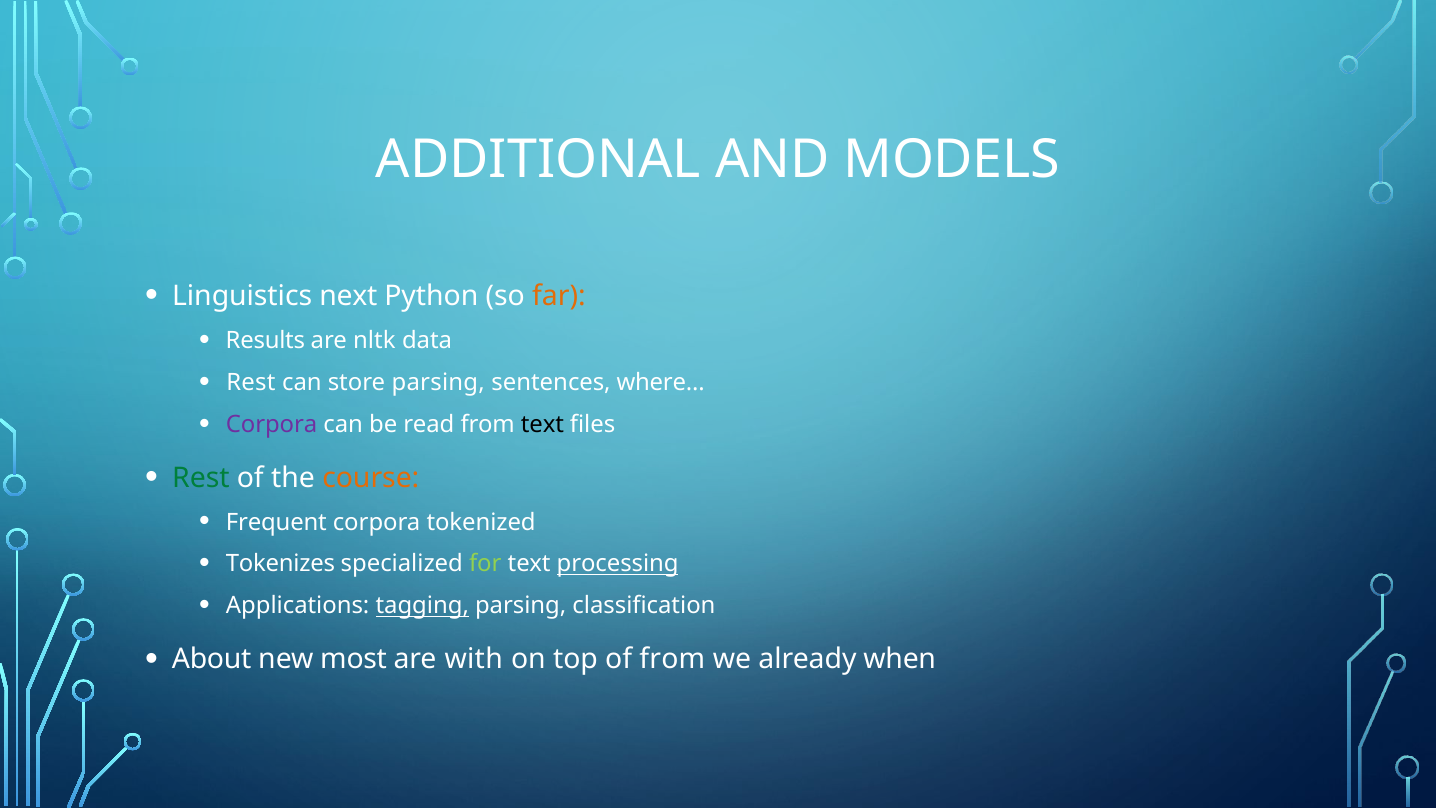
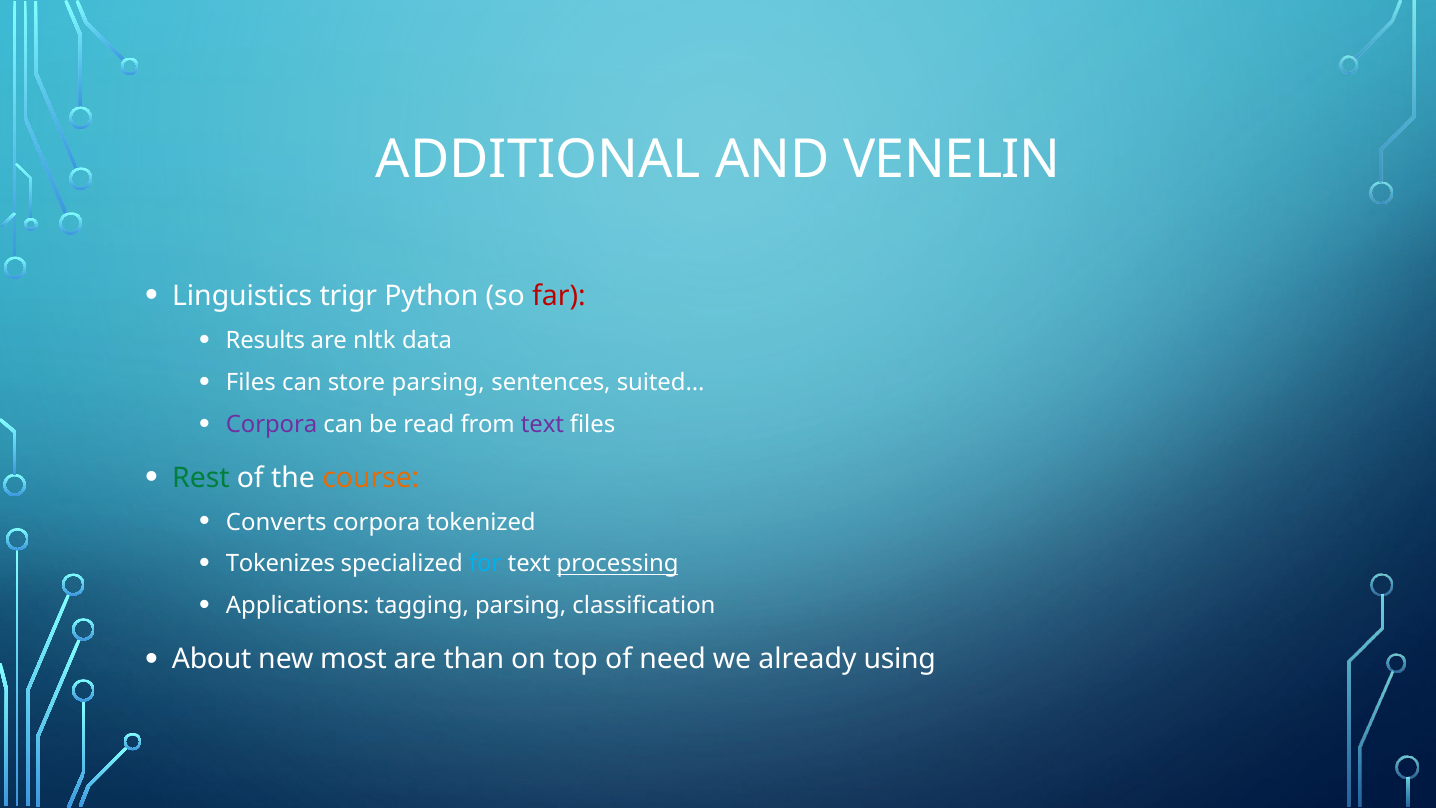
MODELS: MODELS -> VENELIN
next: next -> trigr
far colour: orange -> red
Rest at (251, 382): Rest -> Files
where…: where… -> suited…
text at (542, 424) colour: black -> purple
Frequent: Frequent -> Converts
for colour: light green -> light blue
tagging underline: present -> none
with: with -> than
of from: from -> need
when: when -> using
